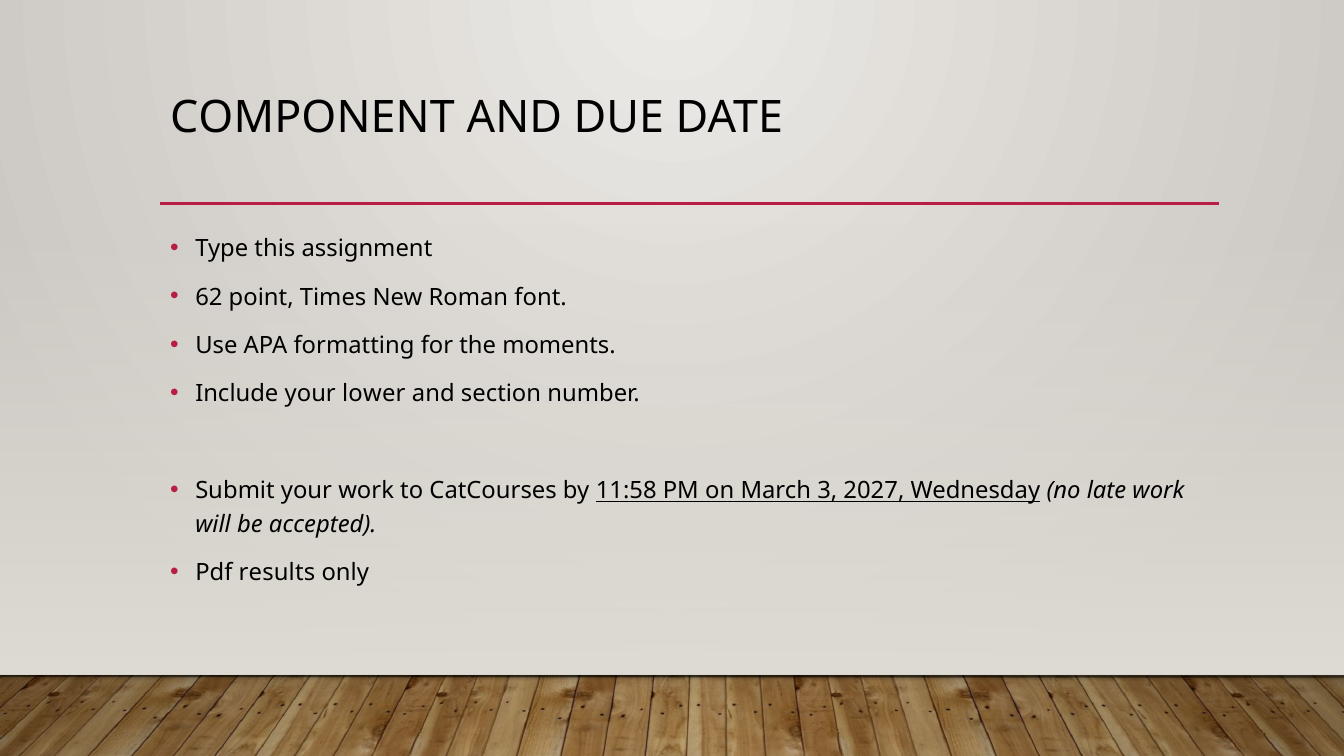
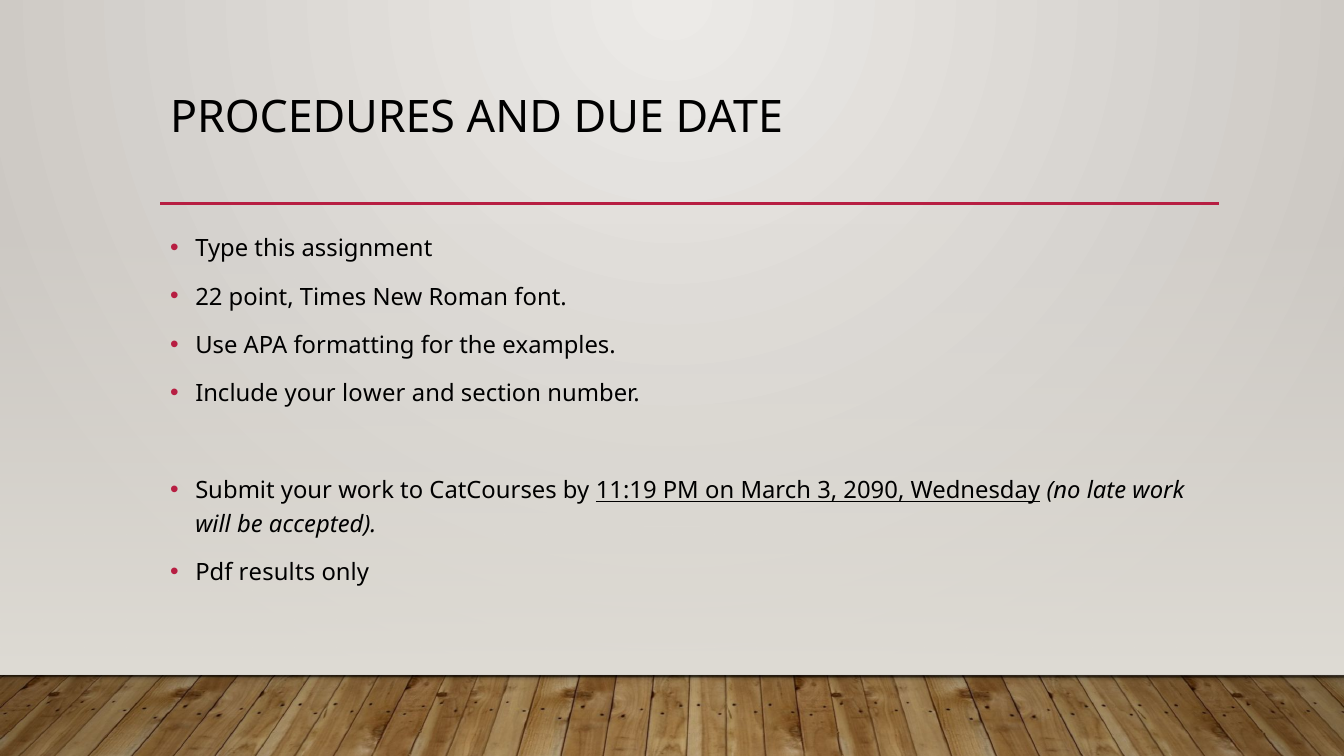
COMPONENT: COMPONENT -> PROCEDURES
62: 62 -> 22
moments: moments -> examples
11:58: 11:58 -> 11:19
2027: 2027 -> 2090
